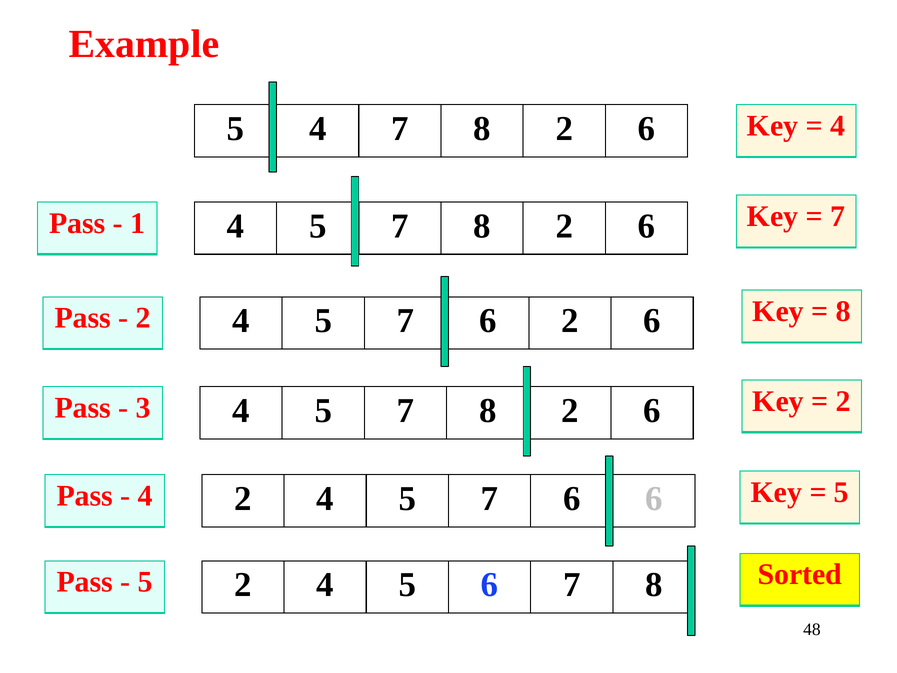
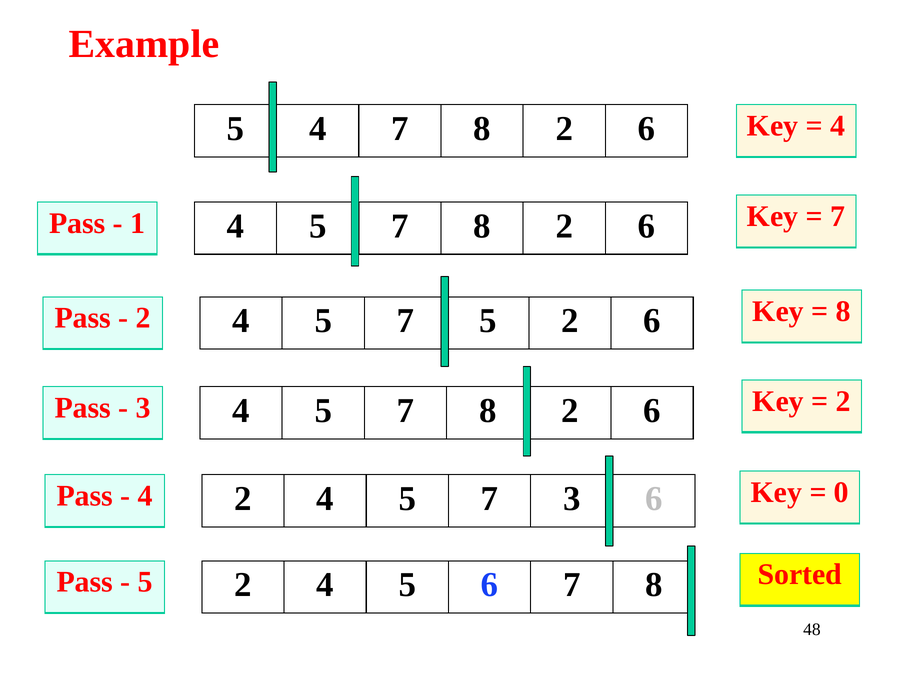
6 at (488, 321): 6 -> 5
6 at (572, 498): 6 -> 3
5 at (841, 492): 5 -> 0
